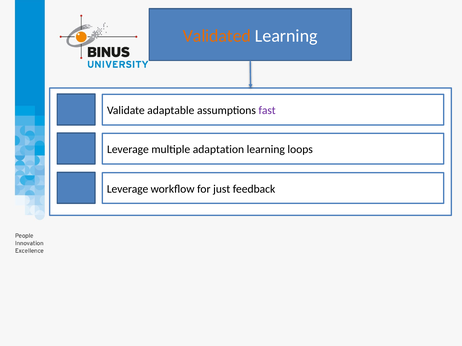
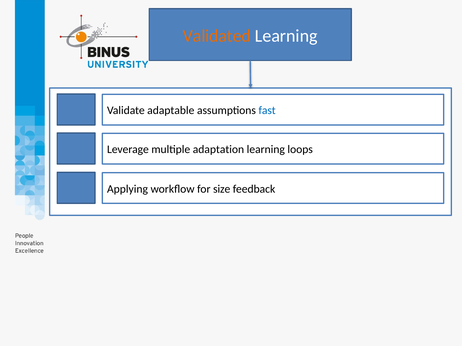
fast colour: purple -> blue
Leverage at (128, 189): Leverage -> Applying
just: just -> size
